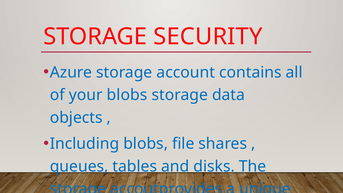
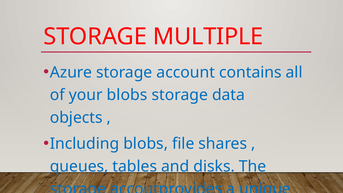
SECURITY: SECURITY -> MULTIPLE
